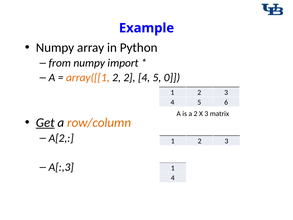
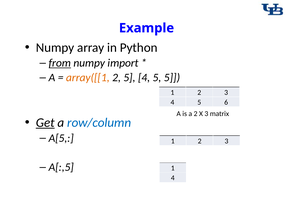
from underline: none -> present
2 2: 2 -> 5
5 0: 0 -> 5
row/column colour: orange -> blue
A[2: A[2 -> A[5
A[:,3: A[:,3 -> A[:,5
